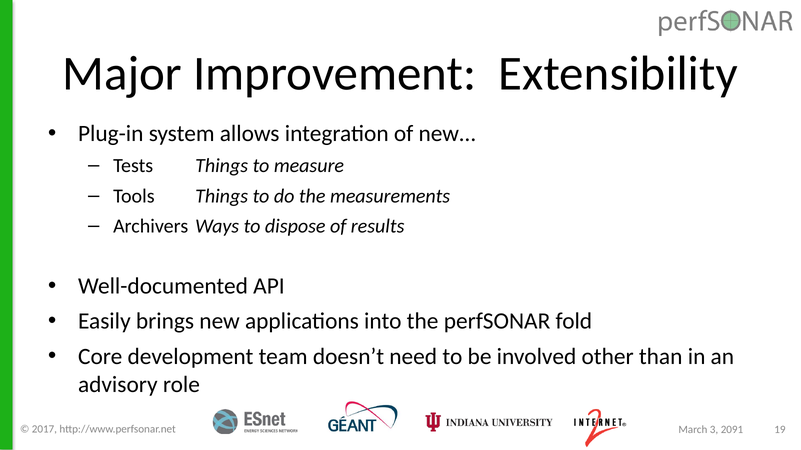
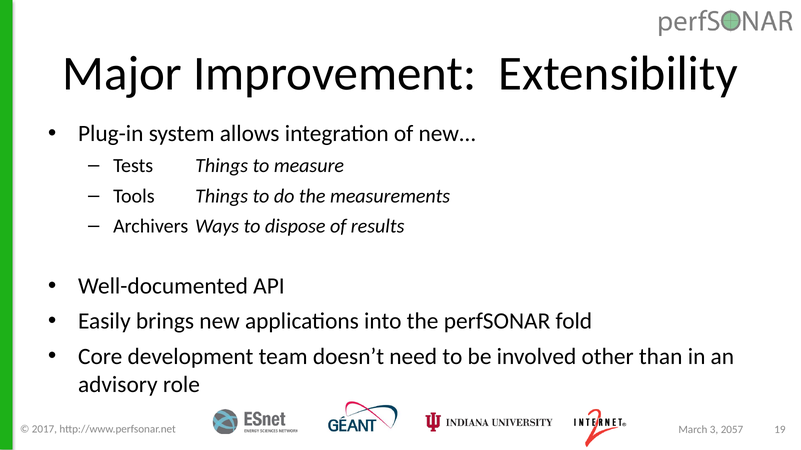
2091: 2091 -> 2057
